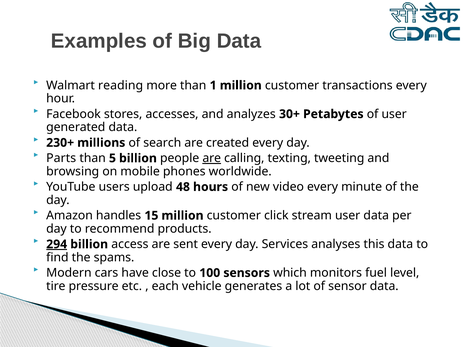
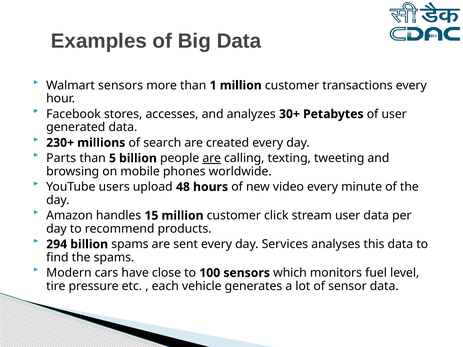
Walmart reading: reading -> sensors
294 underline: present -> none
billion access: access -> spams
